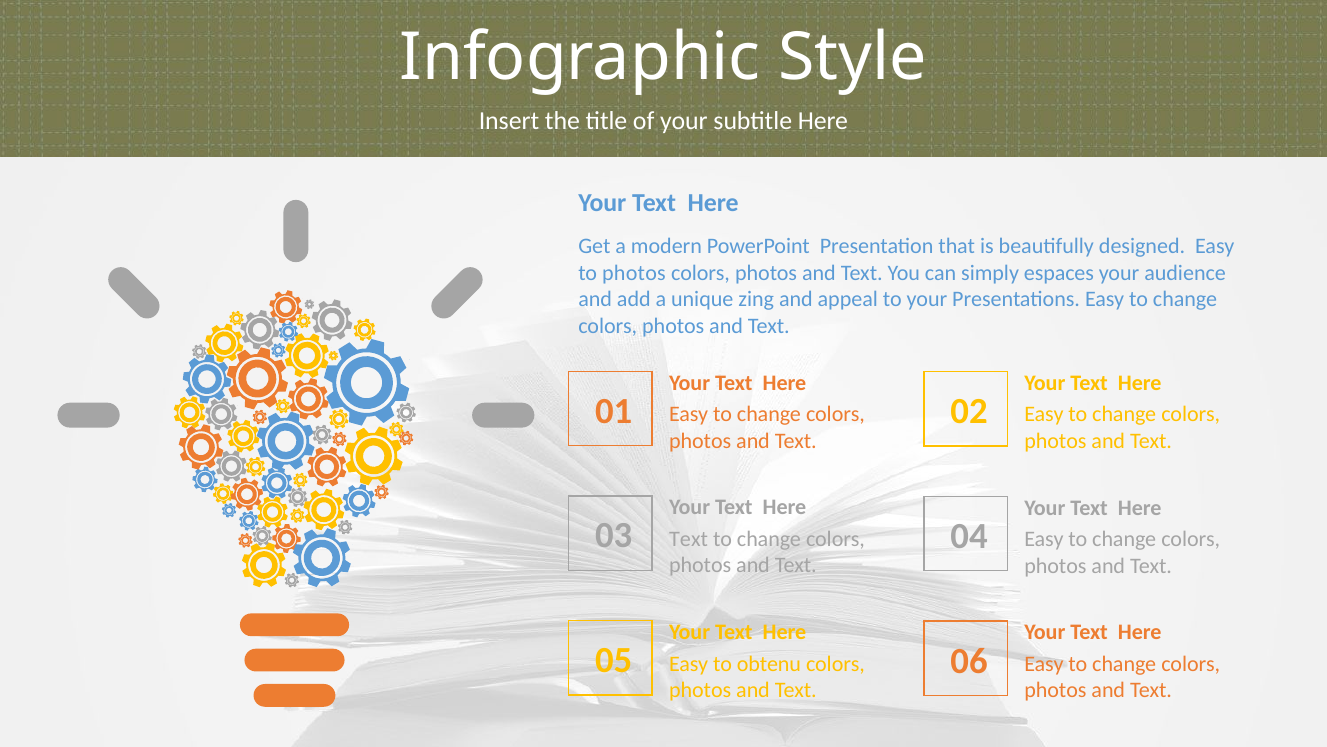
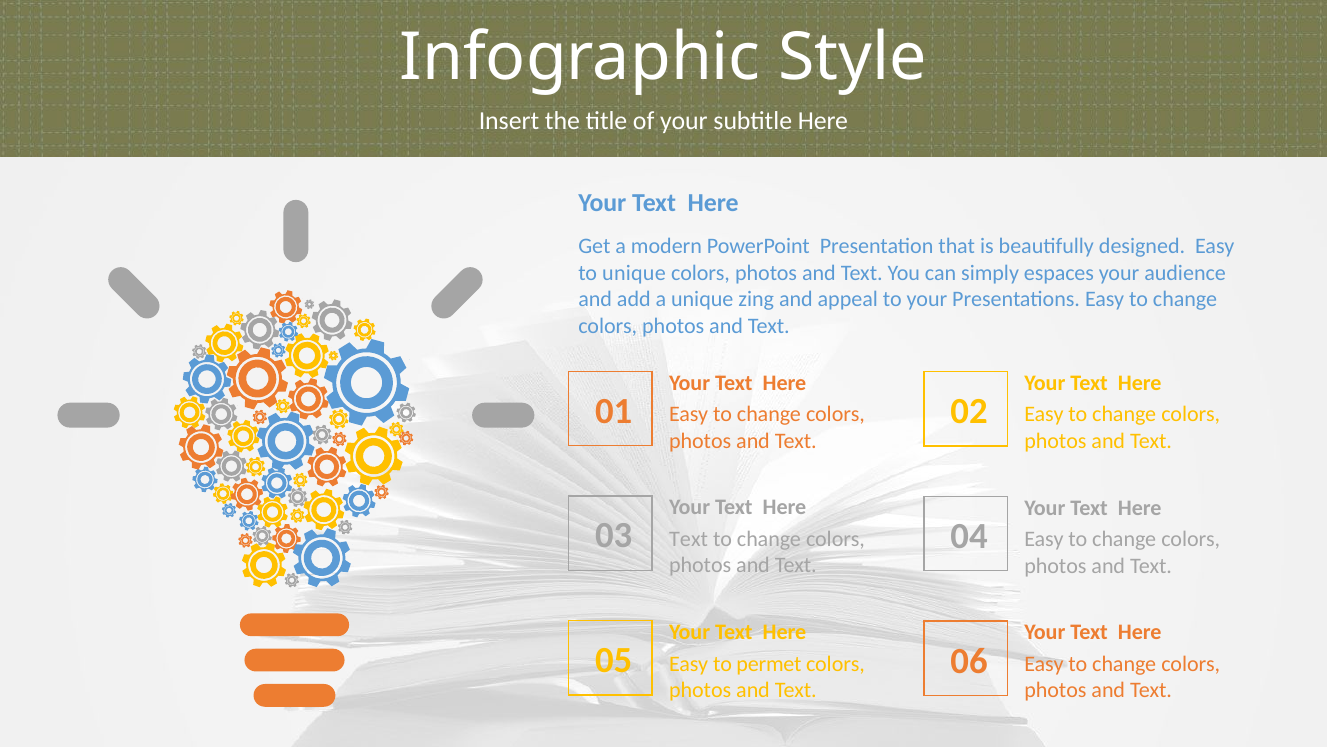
to photos: photos -> unique
obtenu: obtenu -> permet
